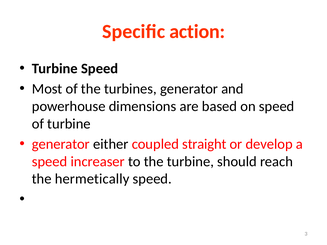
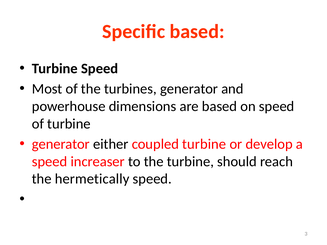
Specific action: action -> based
coupled straight: straight -> turbine
